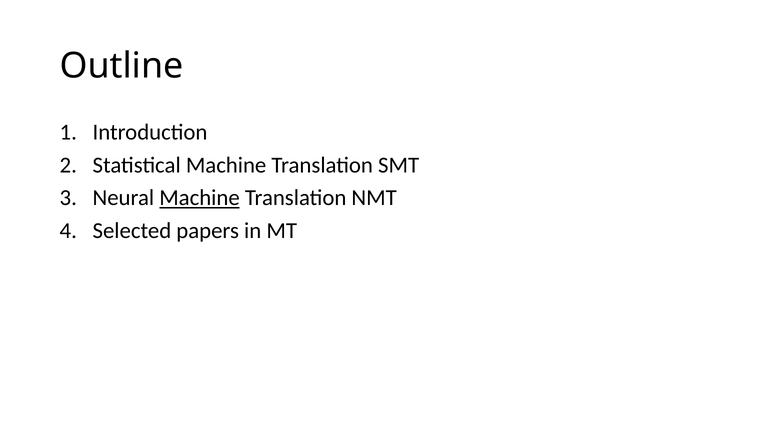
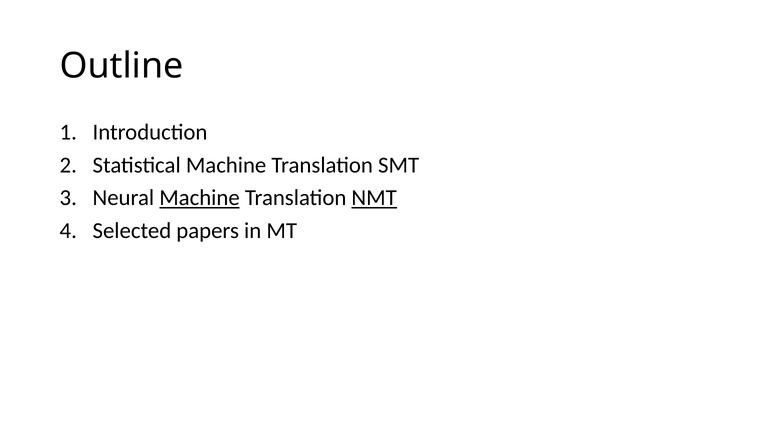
NMT underline: none -> present
